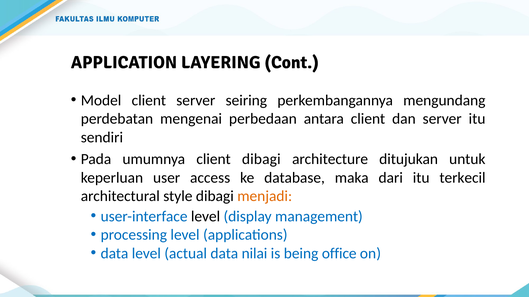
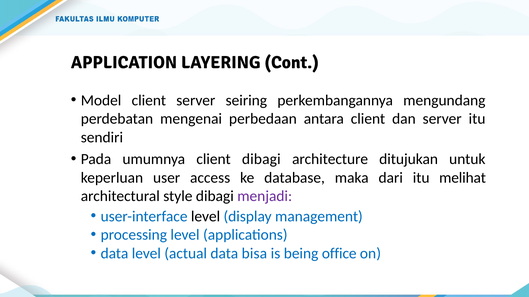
terkecil: terkecil -> melihat
menjadi colour: orange -> purple
nilai: nilai -> bisa
